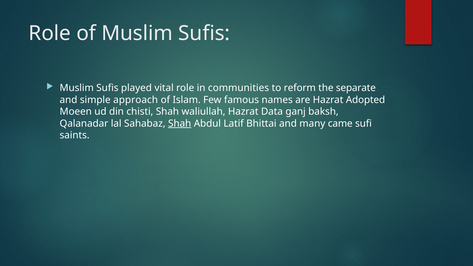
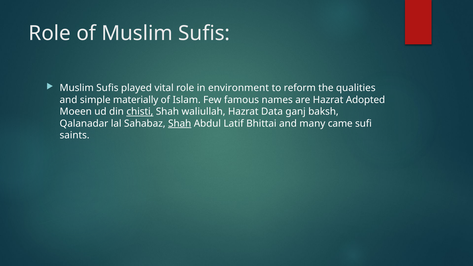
communities: communities -> environment
separate: separate -> qualities
approach: approach -> materially
chisti underline: none -> present
